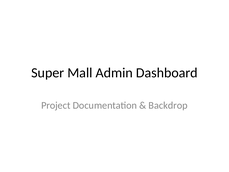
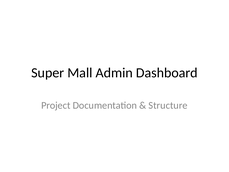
Backdrop: Backdrop -> Structure
